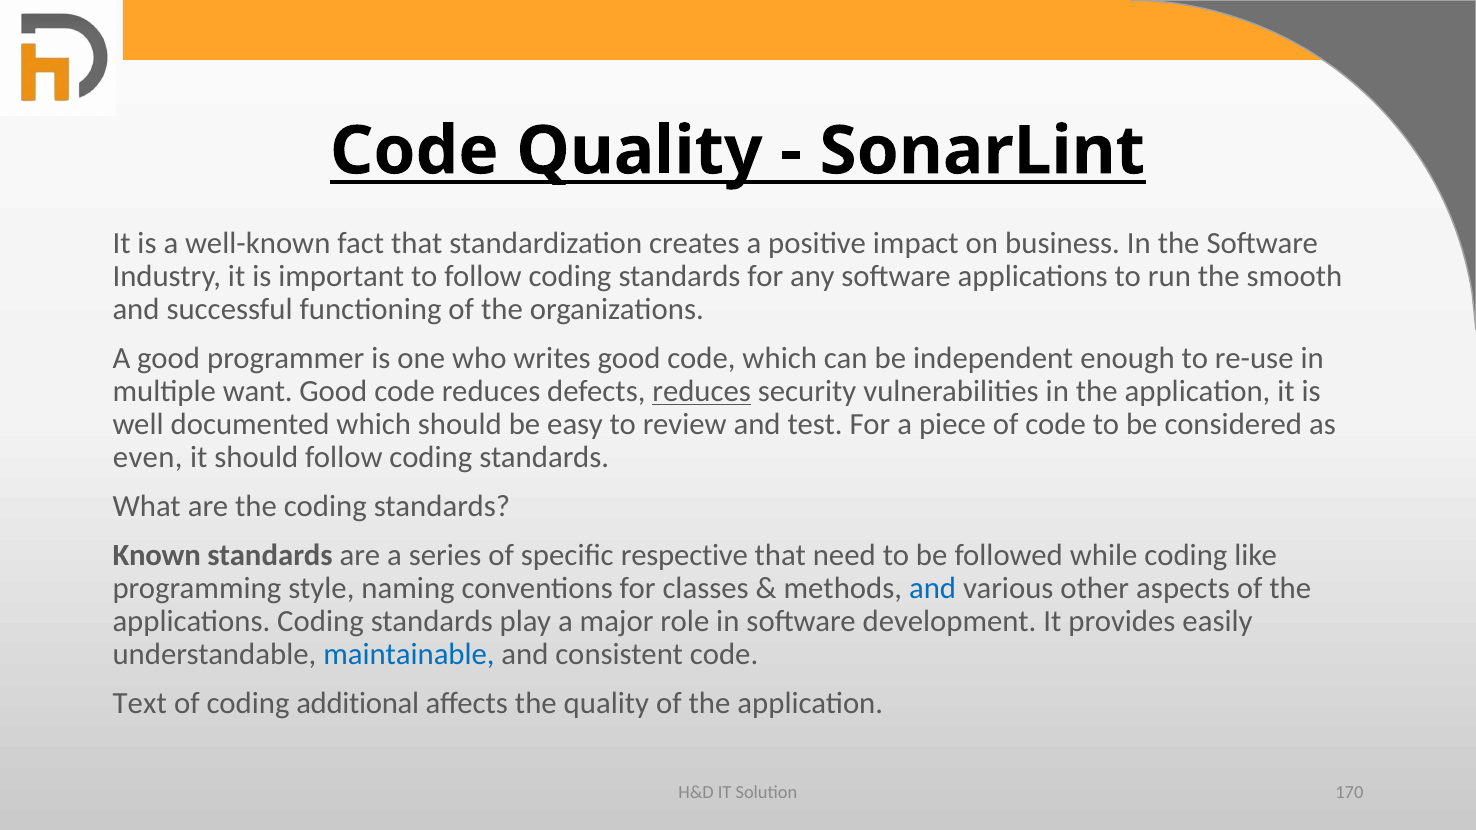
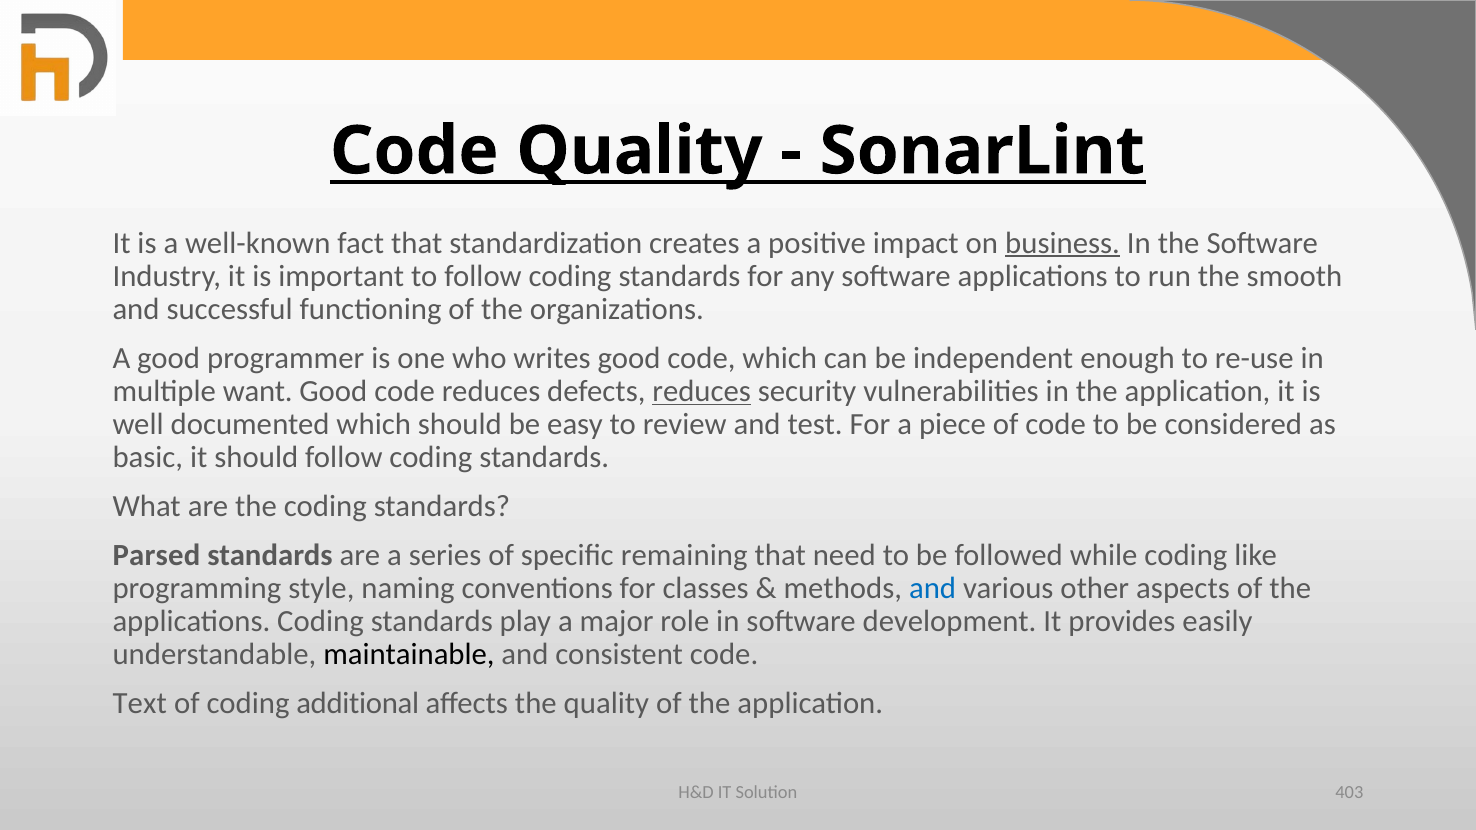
business underline: none -> present
even: even -> basic
Known: Known -> Parsed
respective: respective -> remaining
maintainable colour: blue -> black
170: 170 -> 403
